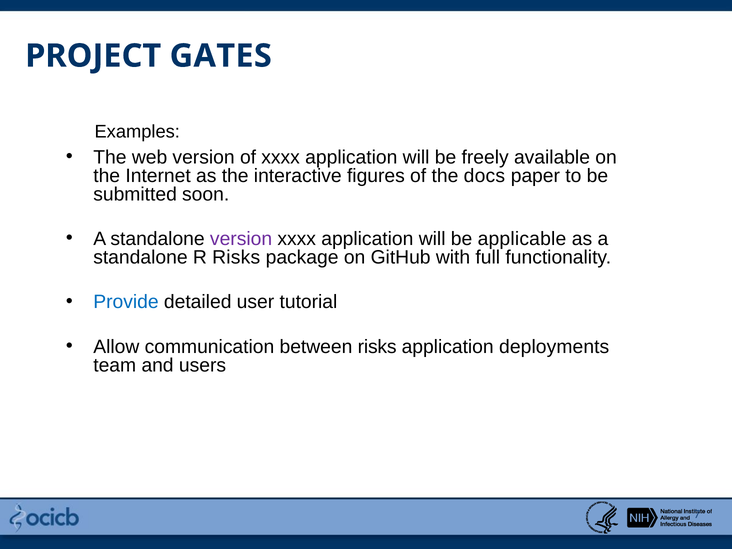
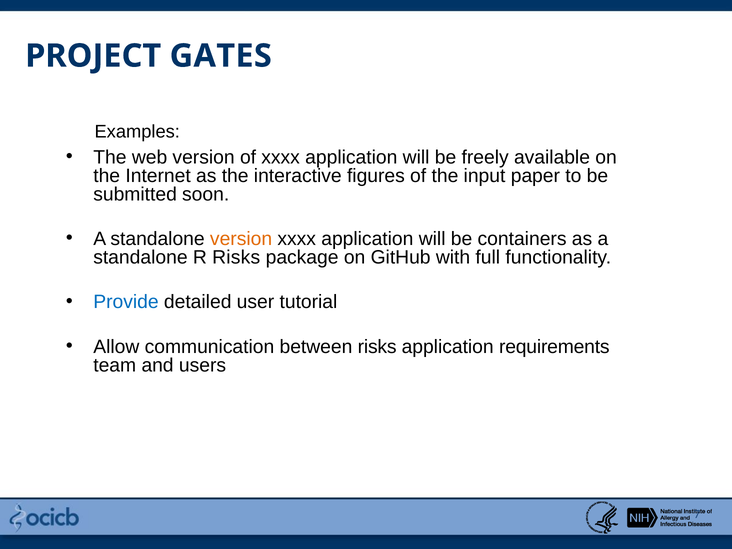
docs: docs -> input
version at (241, 239) colour: purple -> orange
applicable: applicable -> containers
deployments: deployments -> requirements
